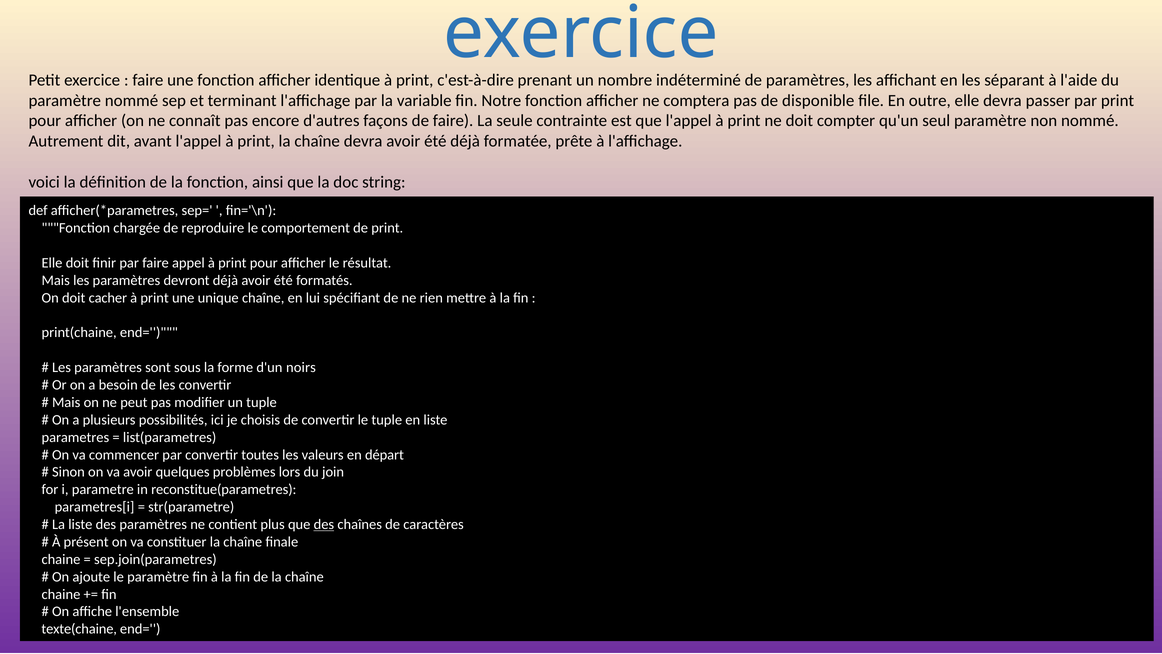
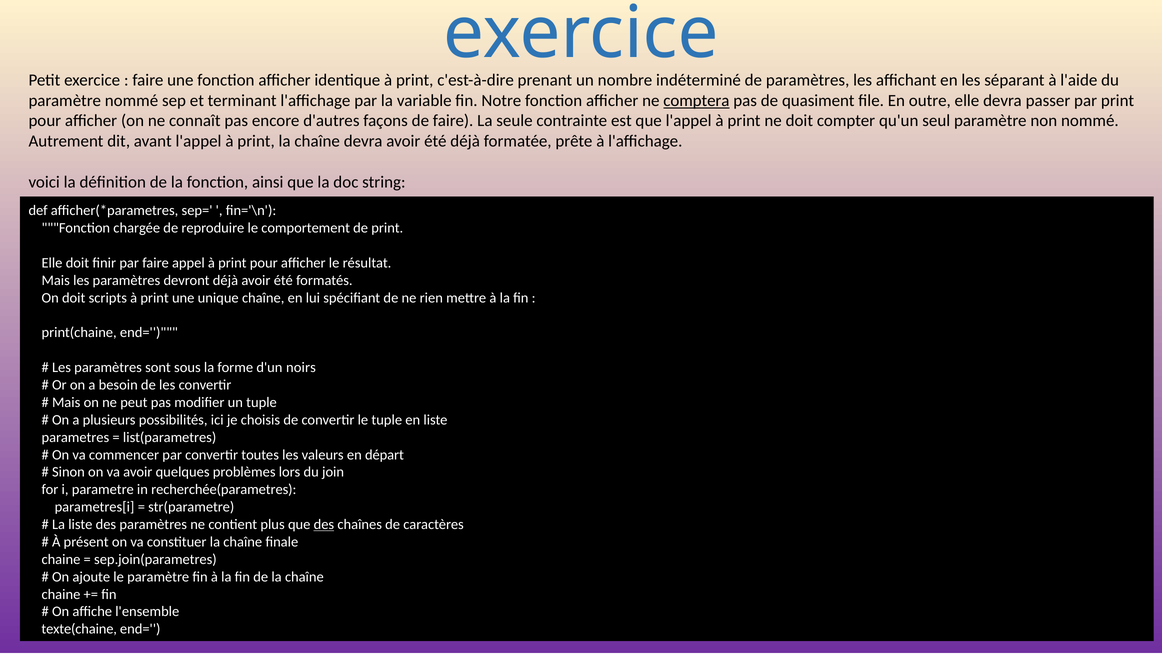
comptera underline: none -> present
disponible: disponible -> quasiment
cacher: cacher -> scripts
reconstitue(parametres: reconstitue(parametres -> recherchée(parametres
